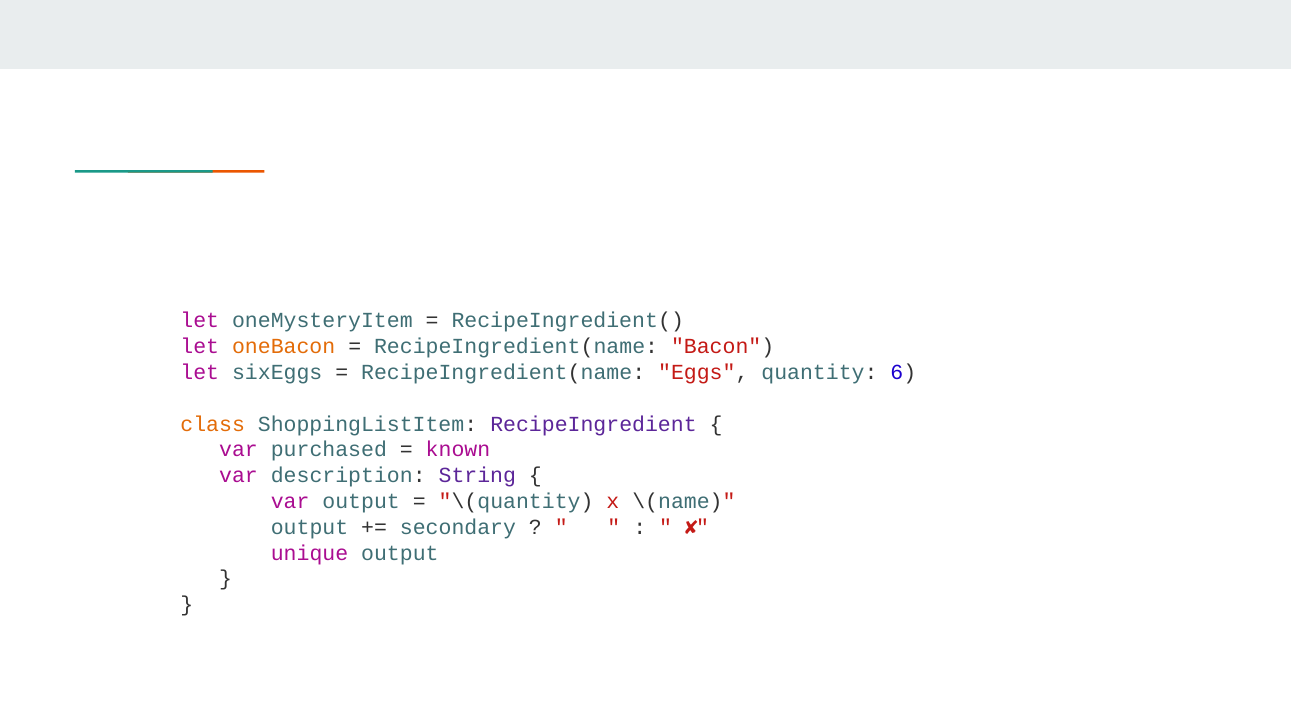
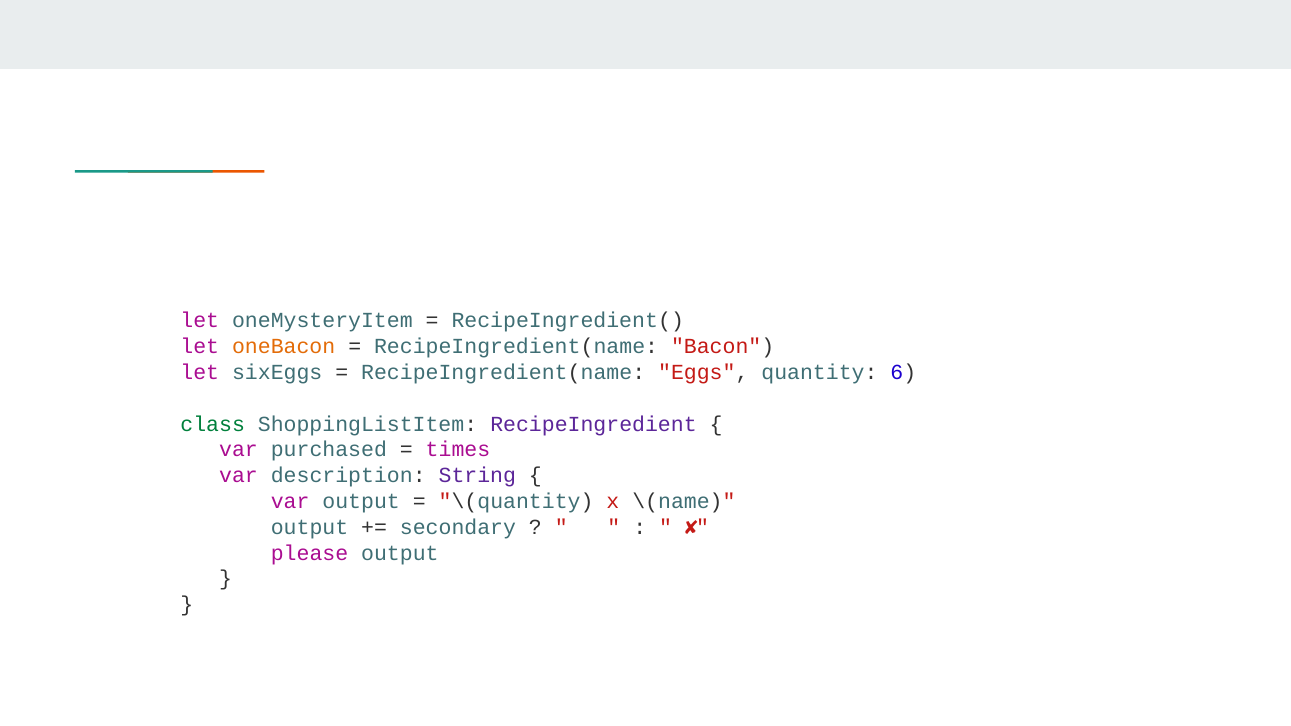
class colour: orange -> green
known: known -> times
unique: unique -> please
